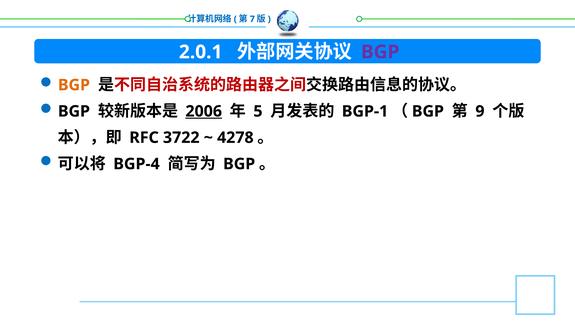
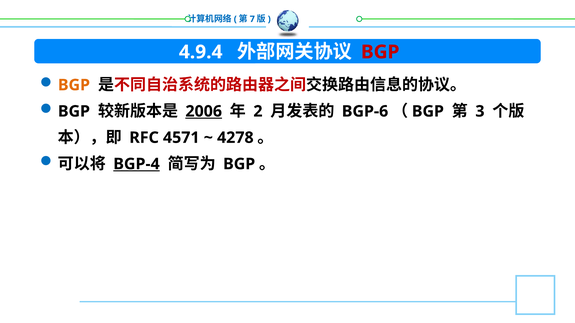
2.0.1: 2.0.1 -> 4.9.4
BGP at (380, 52) colour: purple -> red
5: 5 -> 2
BGP-1: BGP-1 -> BGP-6
9: 9 -> 3
3722: 3722 -> 4571
BGP-4 underline: none -> present
